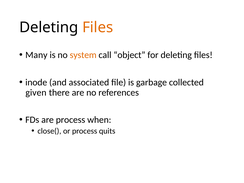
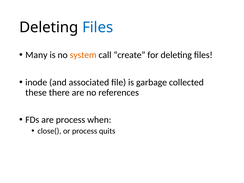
Files at (98, 27) colour: orange -> blue
object: object -> create
given: given -> these
